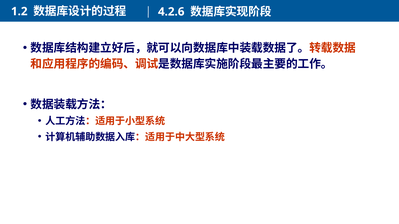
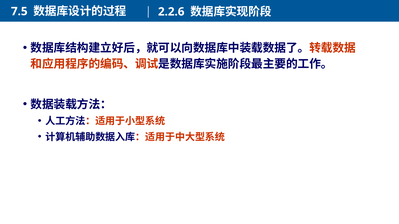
1.2: 1.2 -> 7.5
4.2.6: 4.2.6 -> 2.2.6
